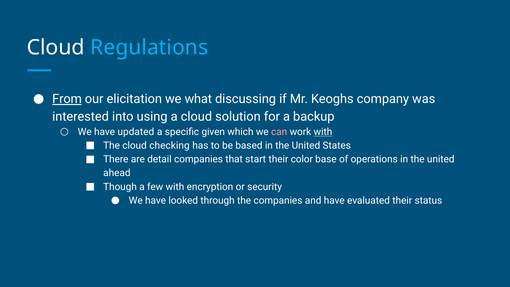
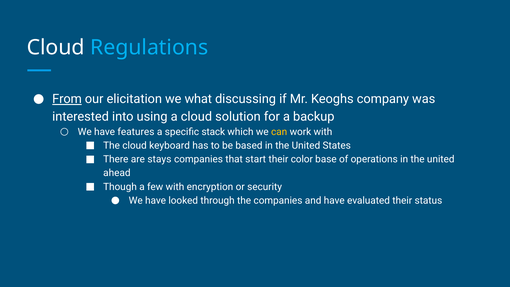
updated: updated -> features
given: given -> stack
can colour: pink -> yellow
with at (323, 132) underline: present -> none
checking: checking -> keyboard
detail: detail -> stays
